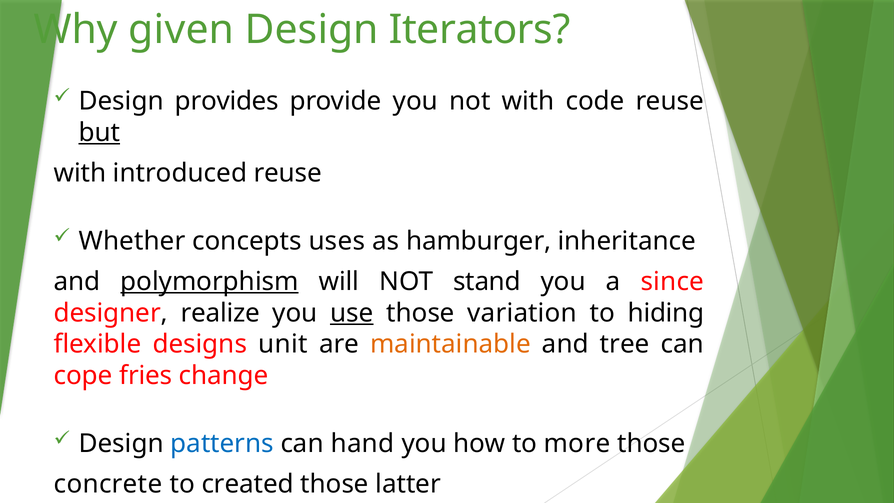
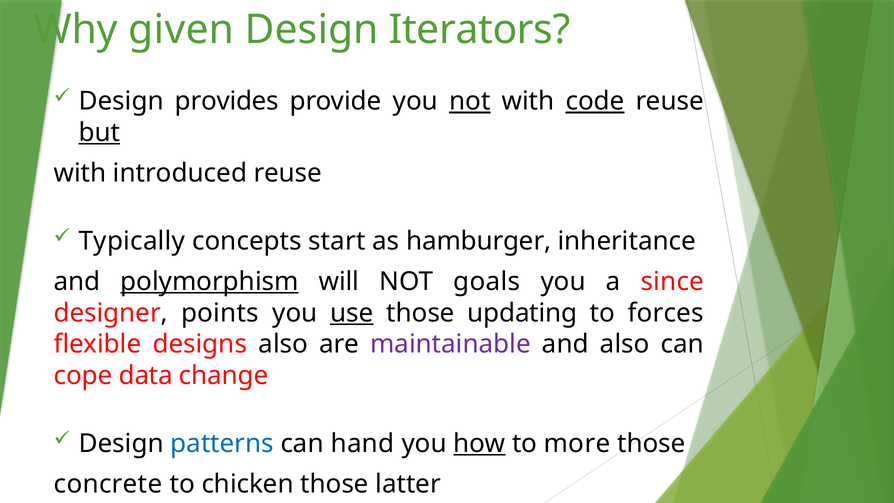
not at (470, 101) underline: none -> present
code underline: none -> present
Whether: Whether -> Typically
uses: uses -> start
stand: stand -> goals
realize: realize -> points
variation: variation -> updating
hiding: hiding -> forces
designs unit: unit -> also
maintainable colour: orange -> purple
and tree: tree -> also
fries: fries -> data
how underline: none -> present
created: created -> chicken
